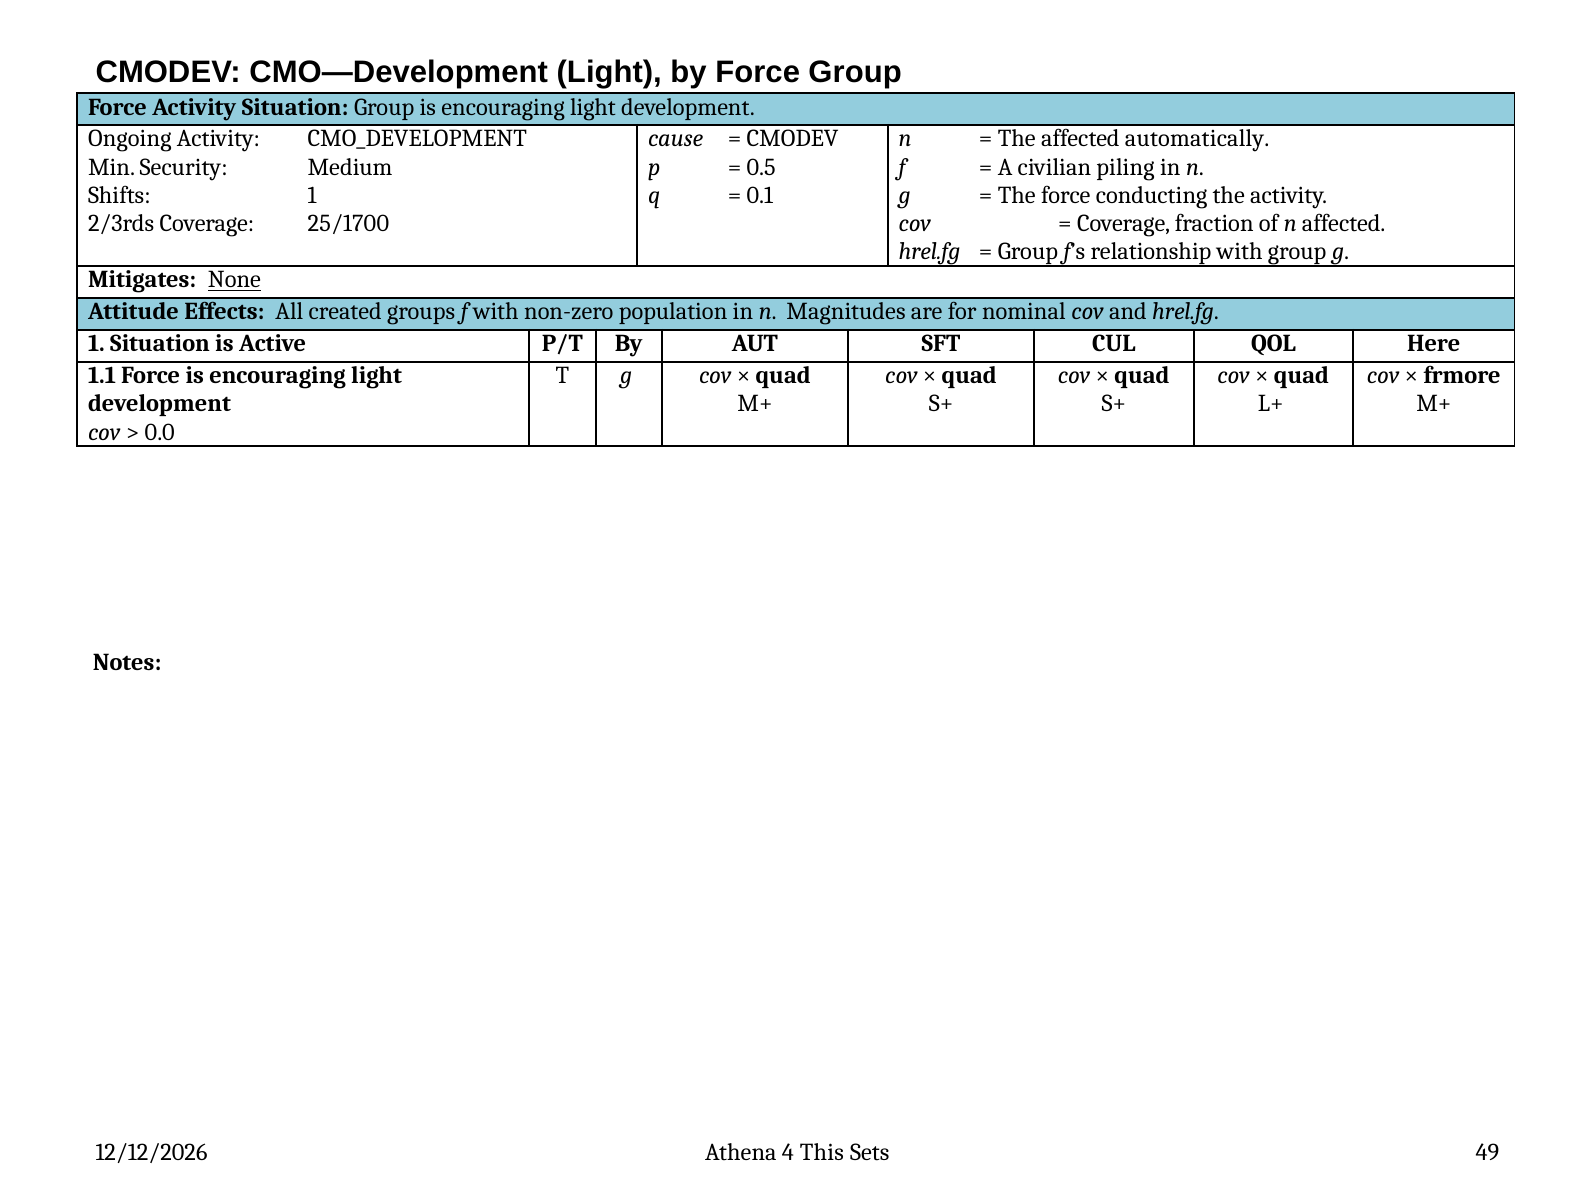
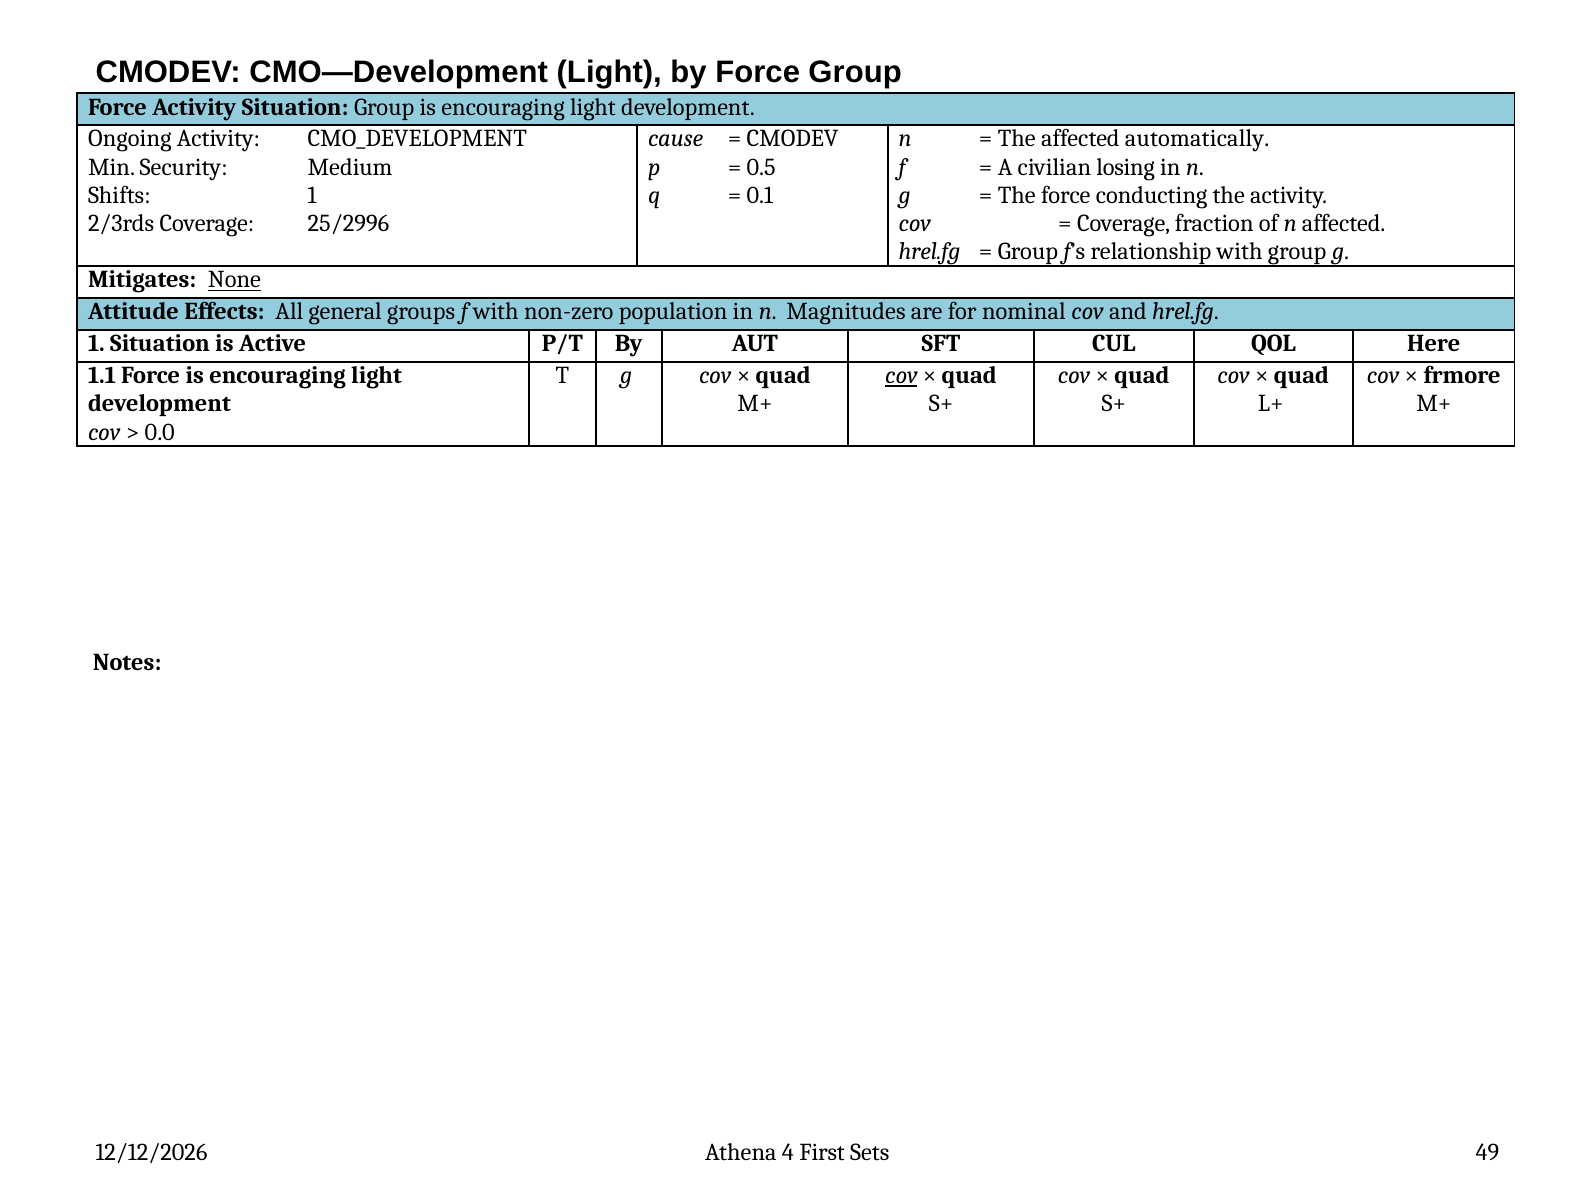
piling: piling -> losing
25/1700: 25/1700 -> 25/2996
created: created -> general
cov at (901, 376) underline: none -> present
This: This -> First
